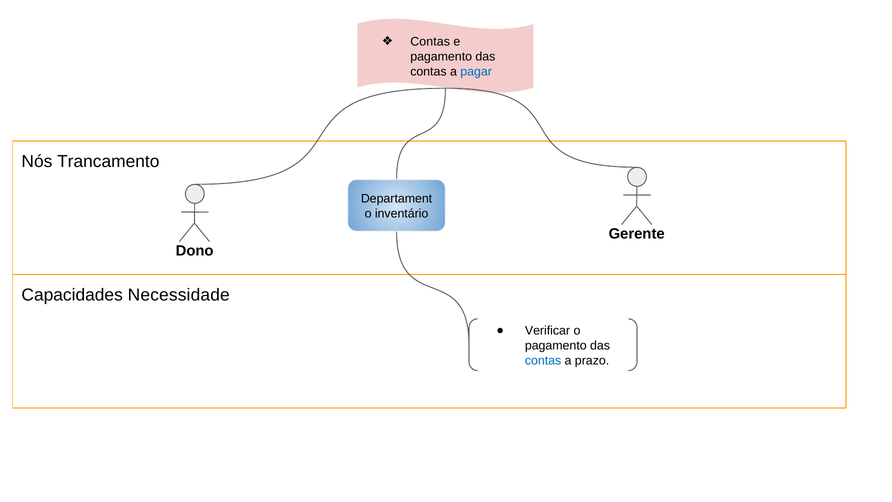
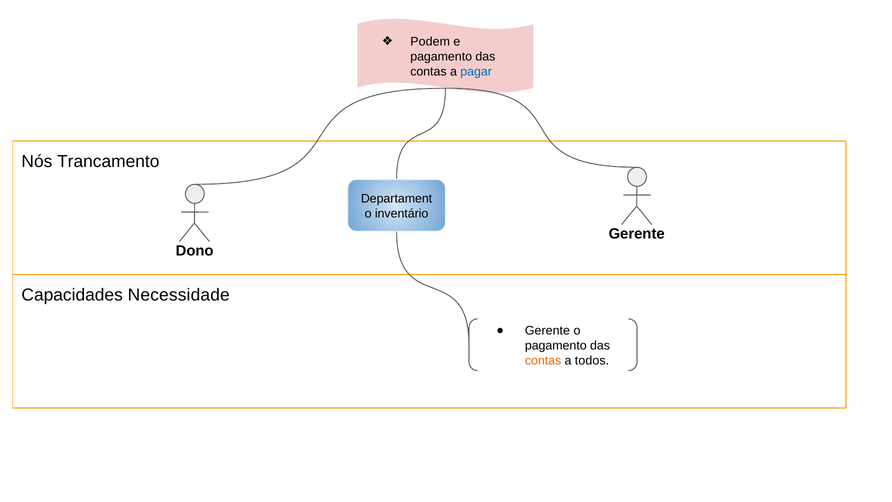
Contas at (430, 42): Contas -> Podem
Verificar at (547, 331): Verificar -> Gerente
contas at (543, 360) colour: blue -> orange
prazo: prazo -> todos
